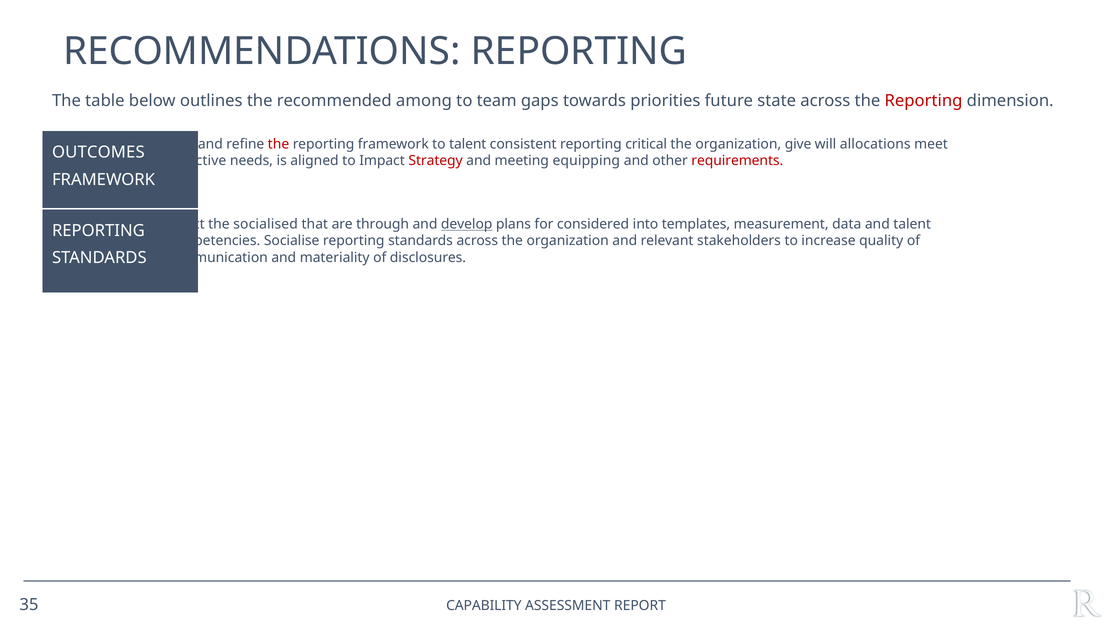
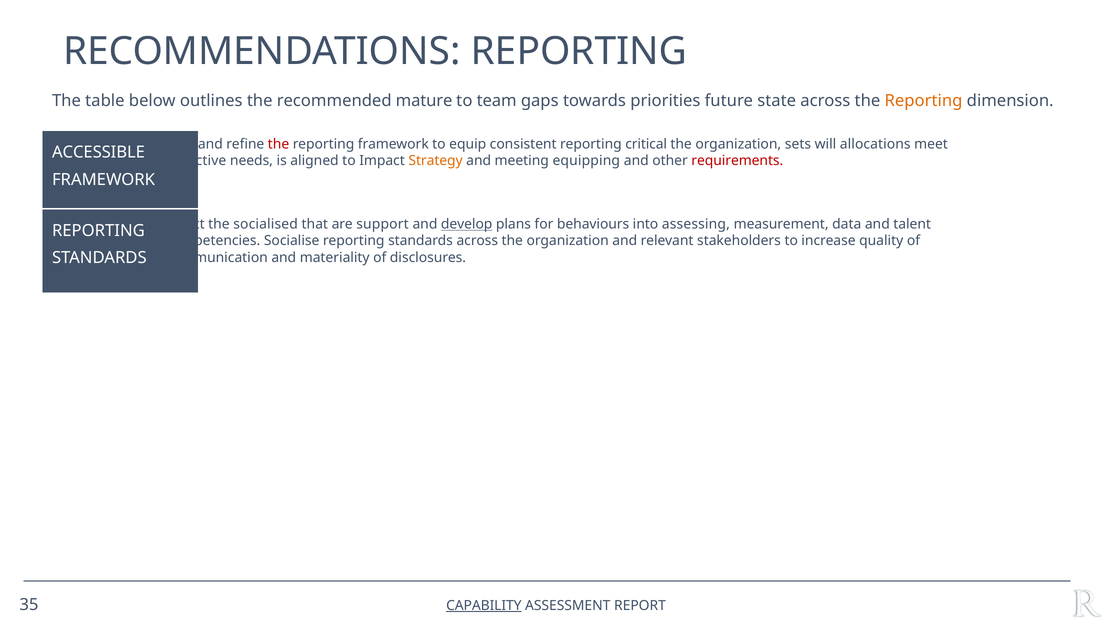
among: among -> mature
Reporting at (924, 101) colour: red -> orange
to talent: talent -> equip
give: give -> sets
OUTCOMES: OUTCOMES -> ACCESSIBLE
Strategy colour: red -> orange
through: through -> support
considered: considered -> behaviours
templates: templates -> assessing
CAPABILITY underline: none -> present
